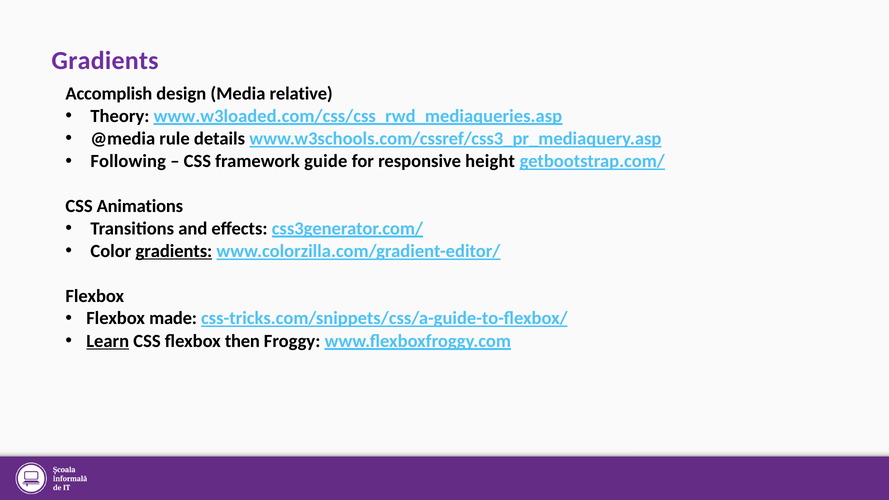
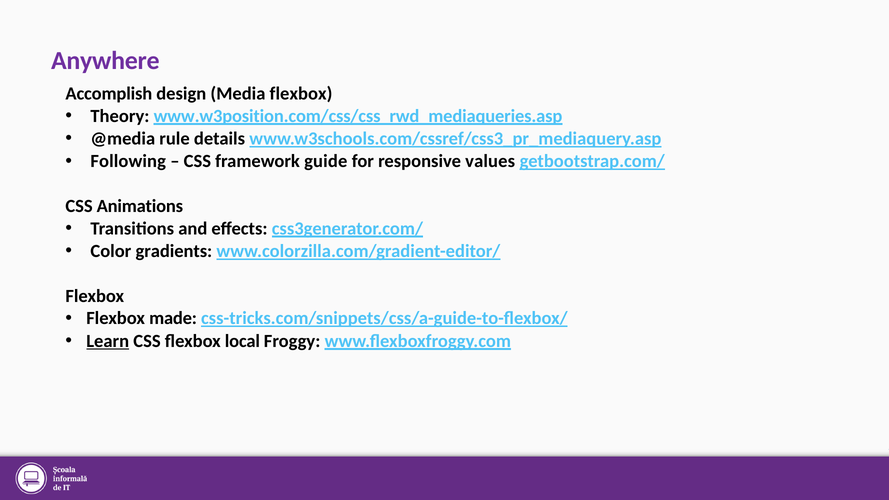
Gradients at (105, 61): Gradients -> Anywhere
Media relative: relative -> flexbox
www.w3loaded.com/css/css_rwd_mediaqueries.asp: www.w3loaded.com/css/css_rwd_mediaqueries.asp -> www.w3position.com/css/css_rwd_mediaqueries.asp
height: height -> values
gradients at (174, 251) underline: present -> none
then: then -> local
